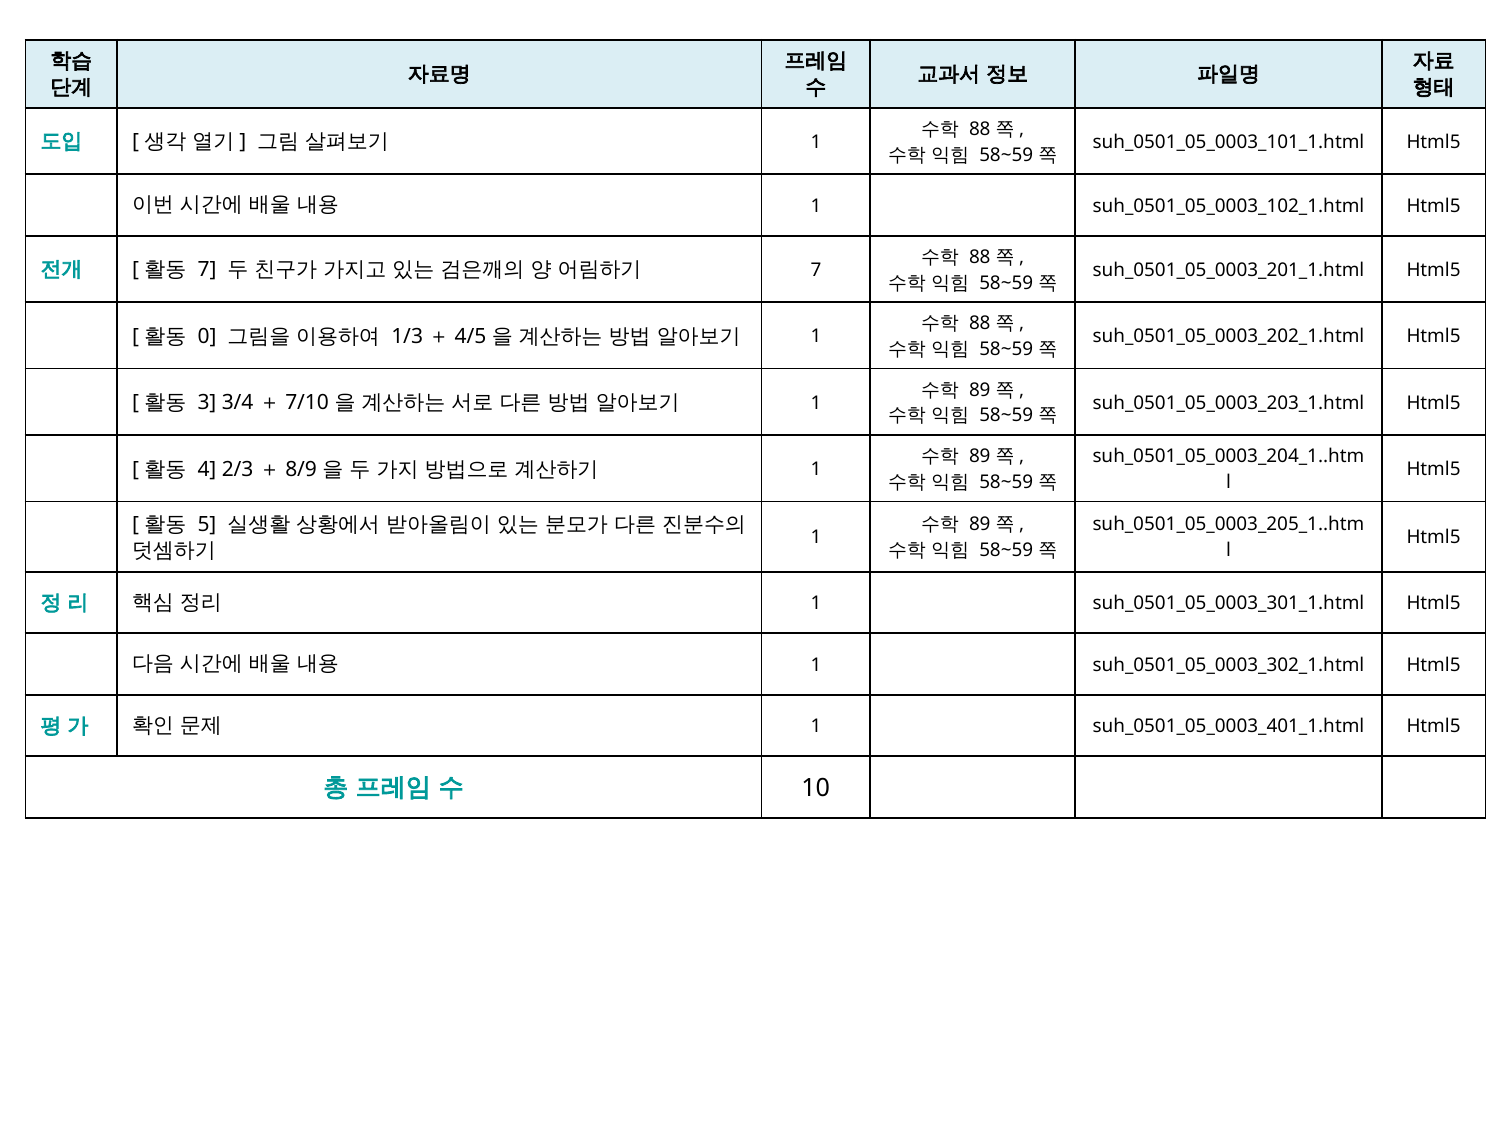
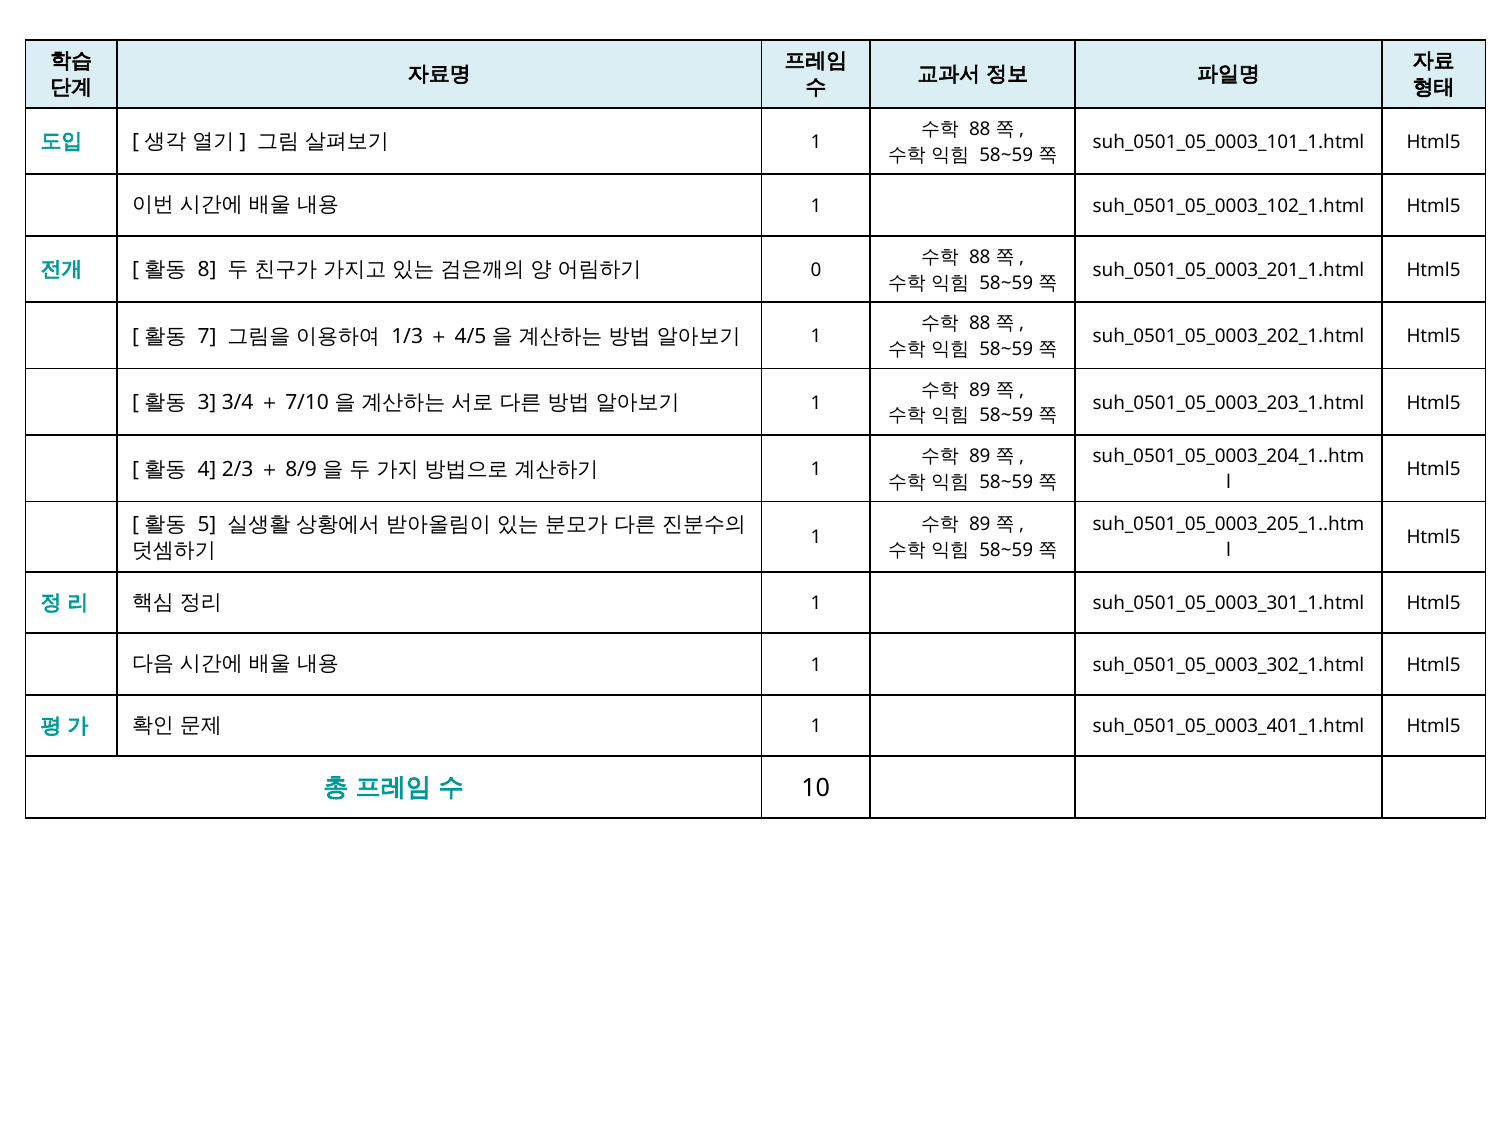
7 at (207, 270): 7 -> 8
7 at (816, 270): 7 -> 0
0: 0 -> 7
